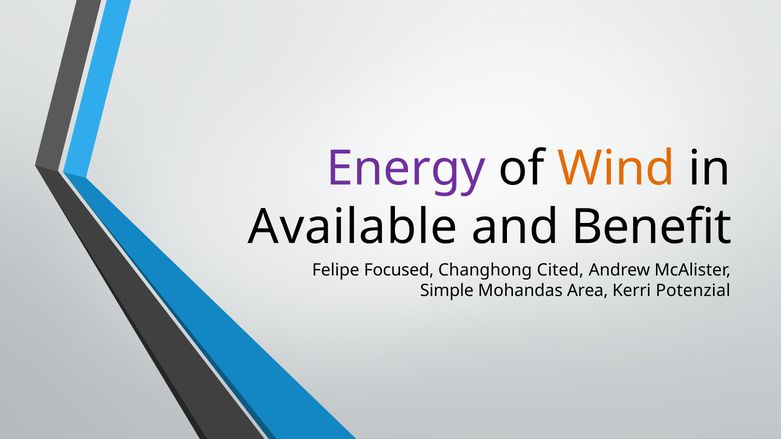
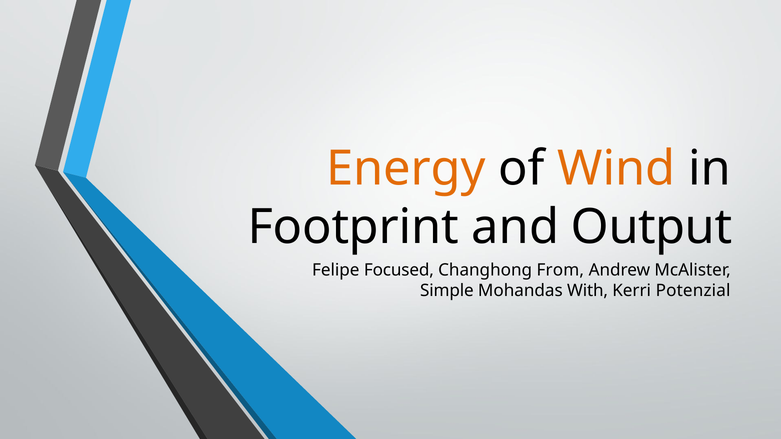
Energy colour: purple -> orange
Available: Available -> Footprint
Benefit: Benefit -> Output
Cited: Cited -> From
Area: Area -> With
